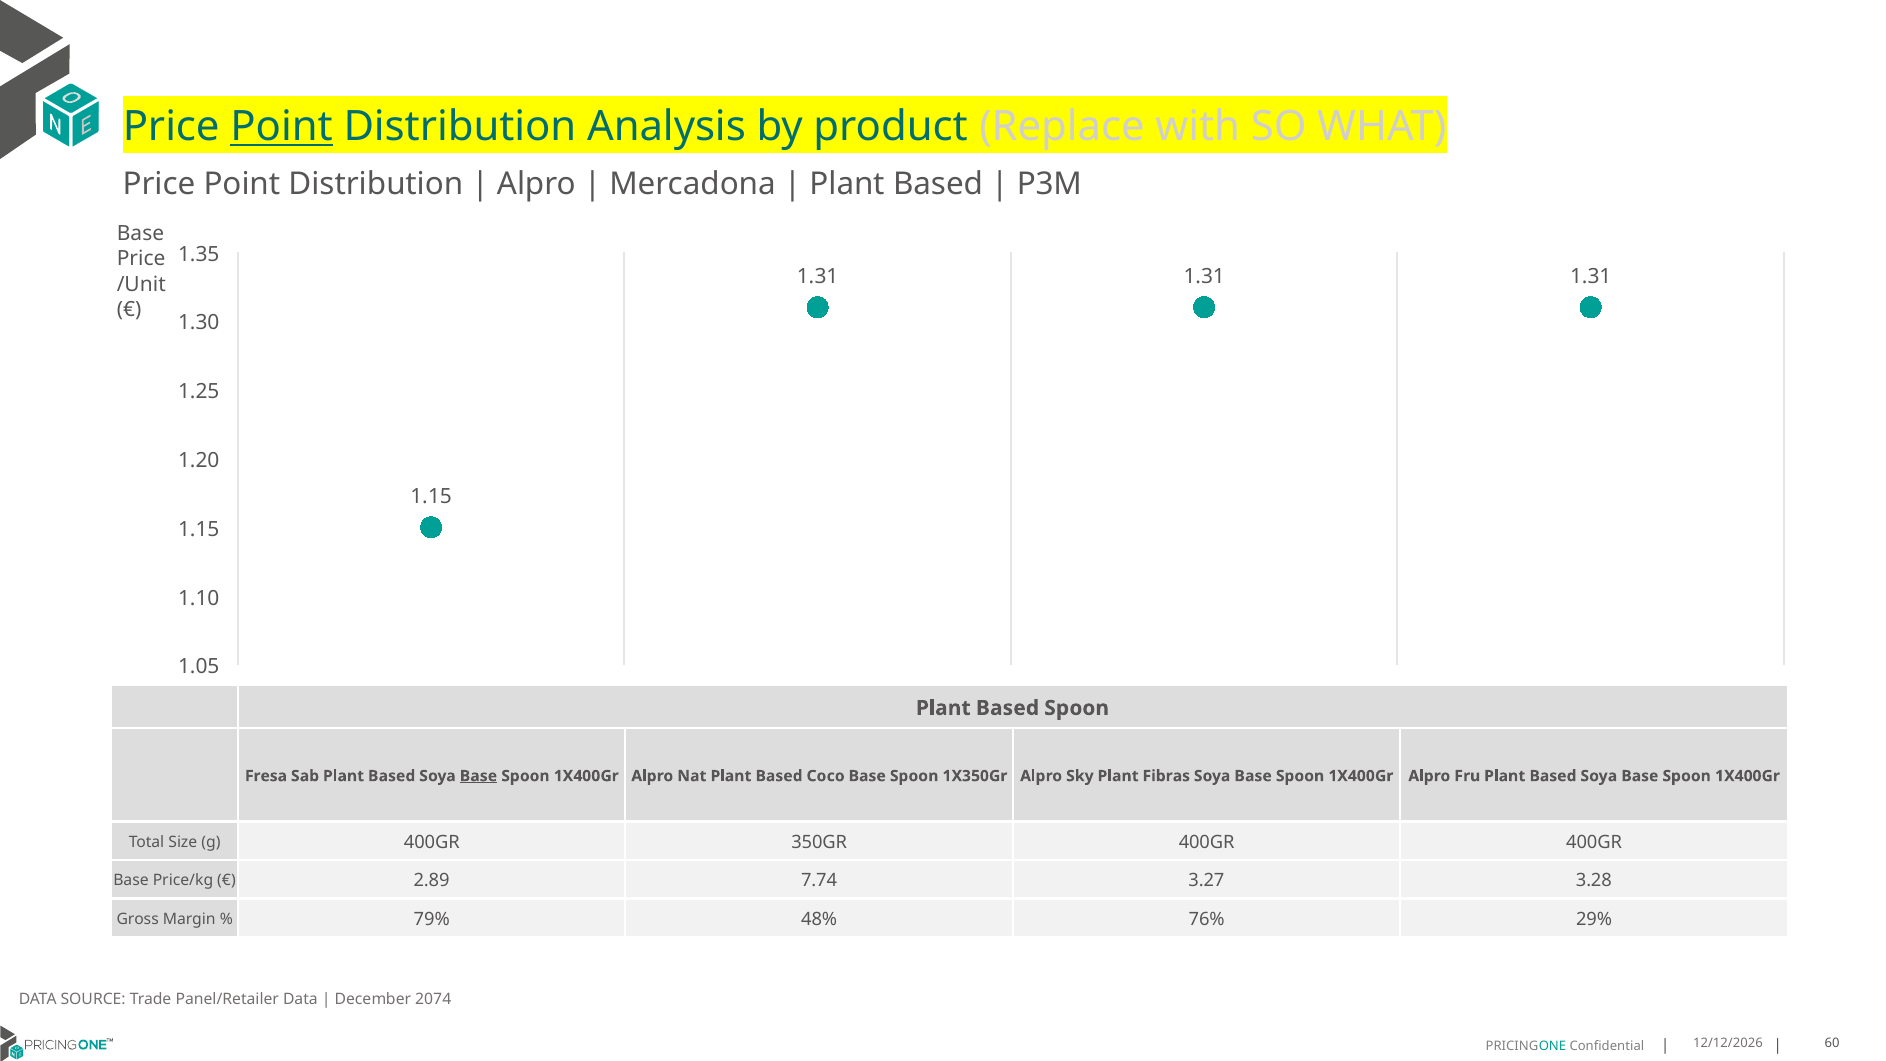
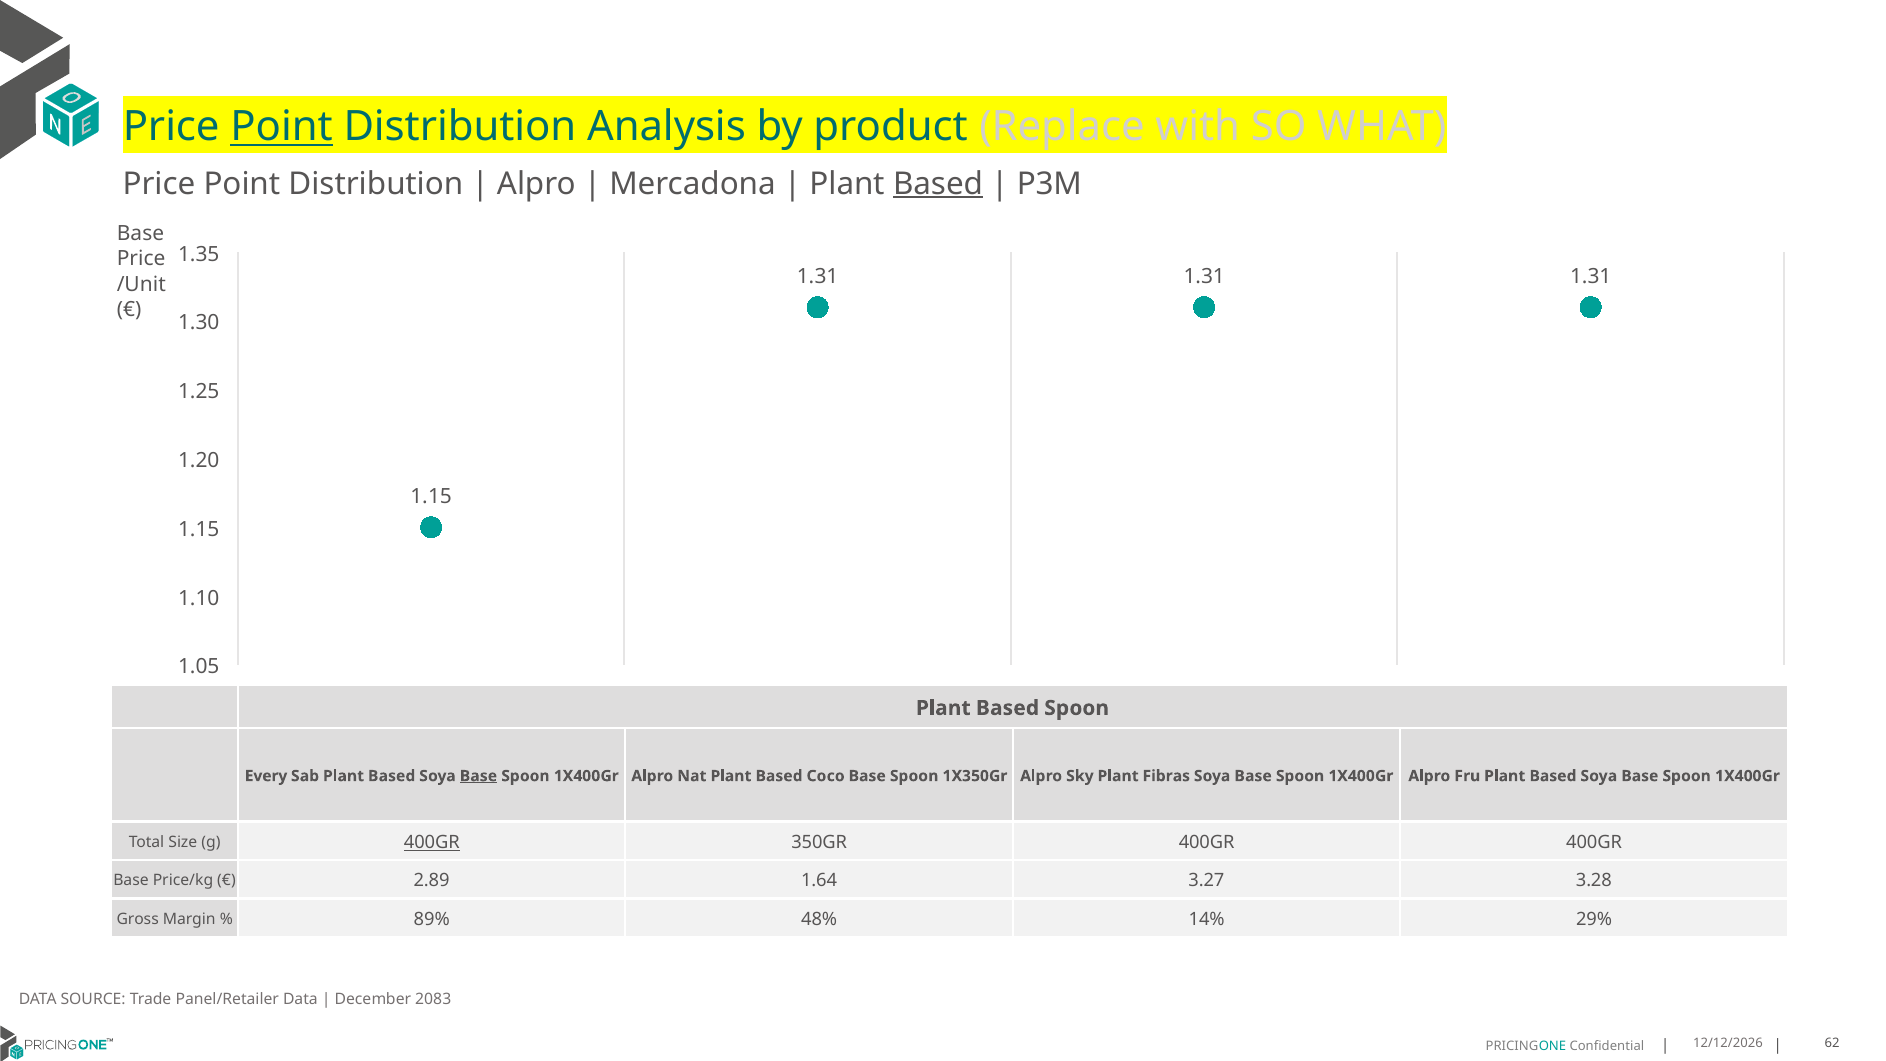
Based at (938, 184) underline: none -> present
Fresa: Fresa -> Every
400GR at (432, 842) underline: none -> present
7.74: 7.74 -> 1.64
79%: 79% -> 89%
76%: 76% -> 14%
2074: 2074 -> 2083
60: 60 -> 62
